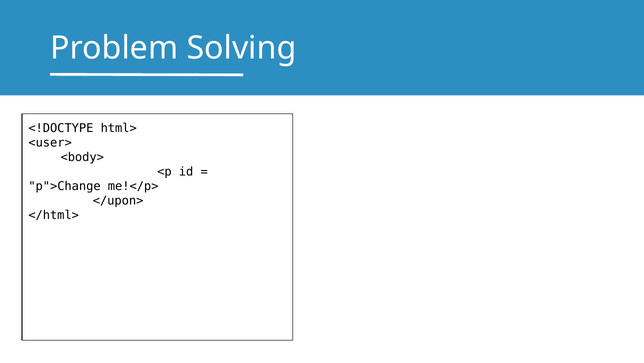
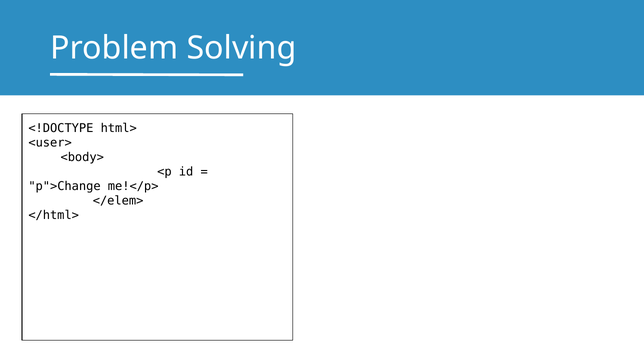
</upon>: </upon> -> </elem>
